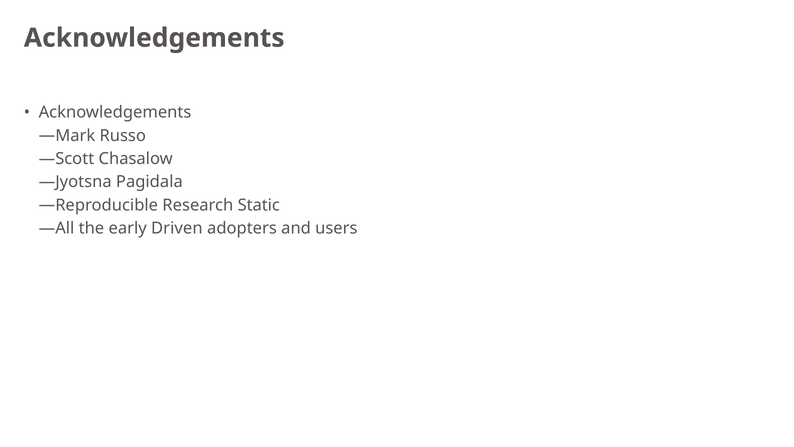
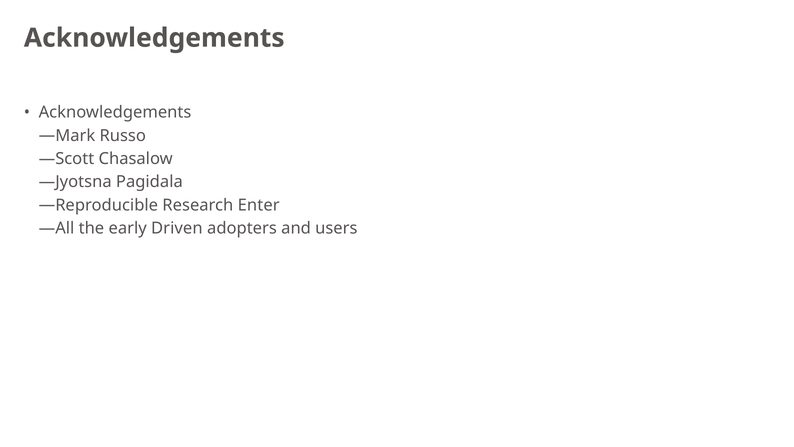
Static: Static -> Enter
